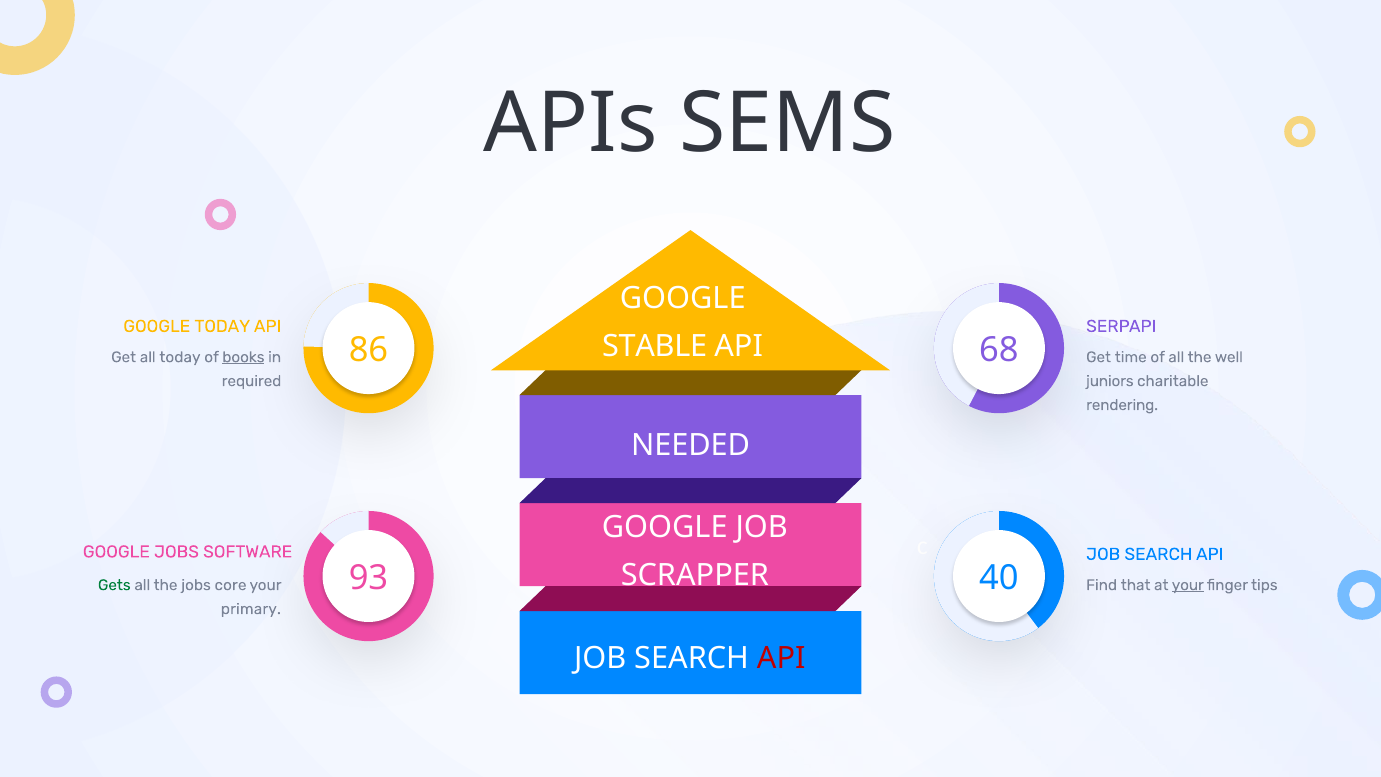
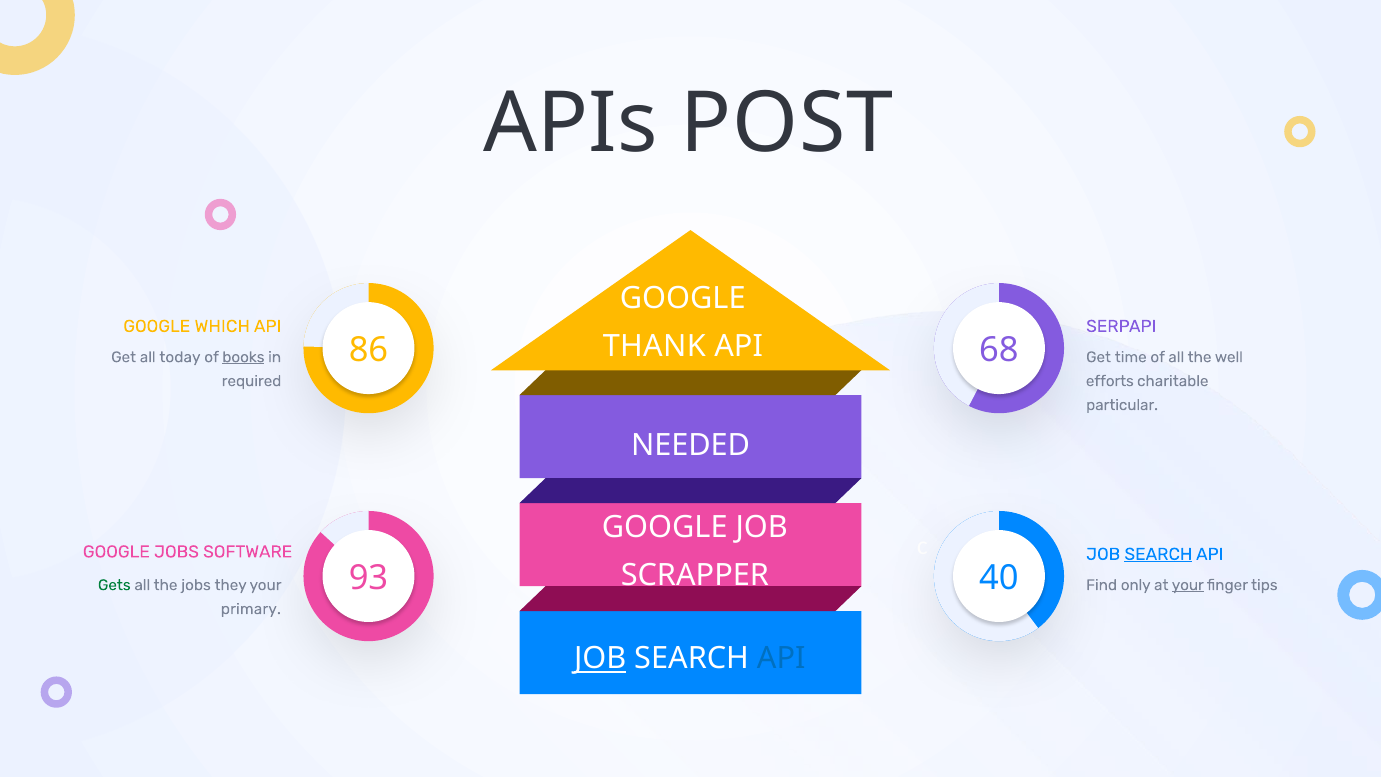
SEMS: SEMS -> POST
GOOGLE TODAY: TODAY -> WHICH
STABLE: STABLE -> THANK
juniors: juniors -> efforts
rendering: rendering -> particular
SEARCH at (1158, 554) underline: none -> present
that: that -> only
core: core -> they
JOB at (600, 658) underline: none -> present
API at (781, 658) colour: red -> blue
